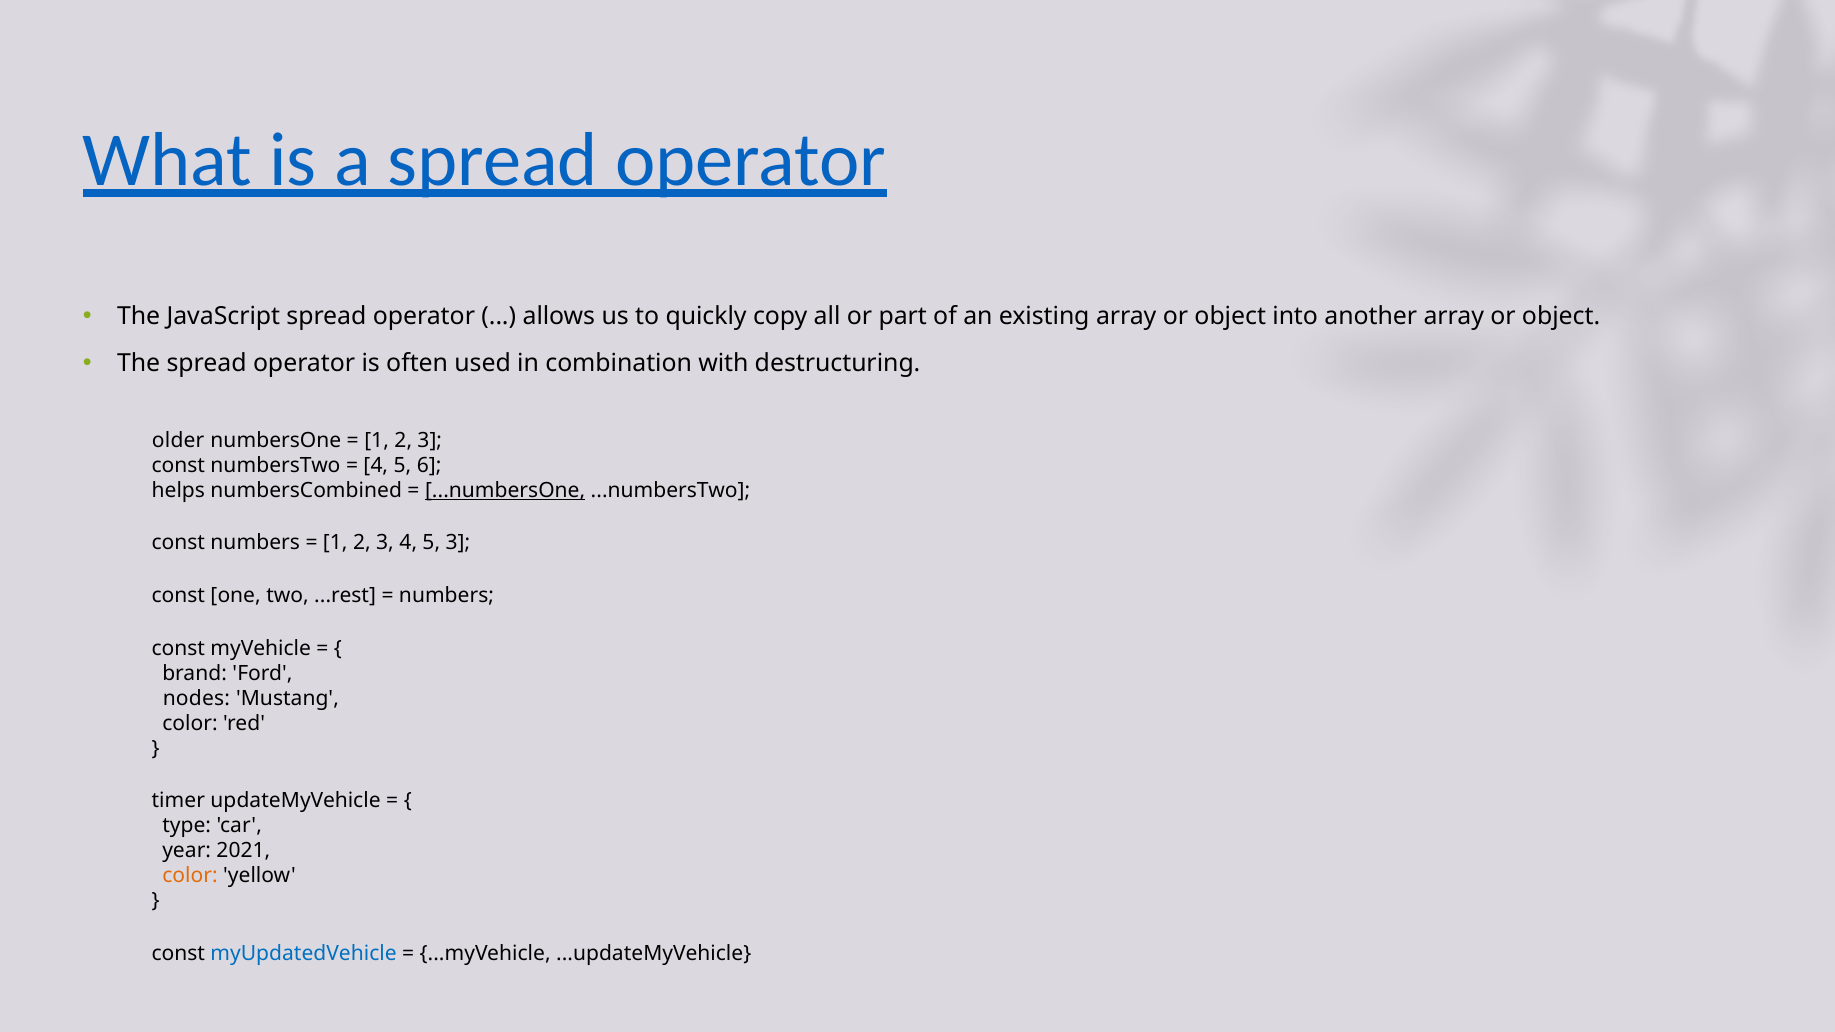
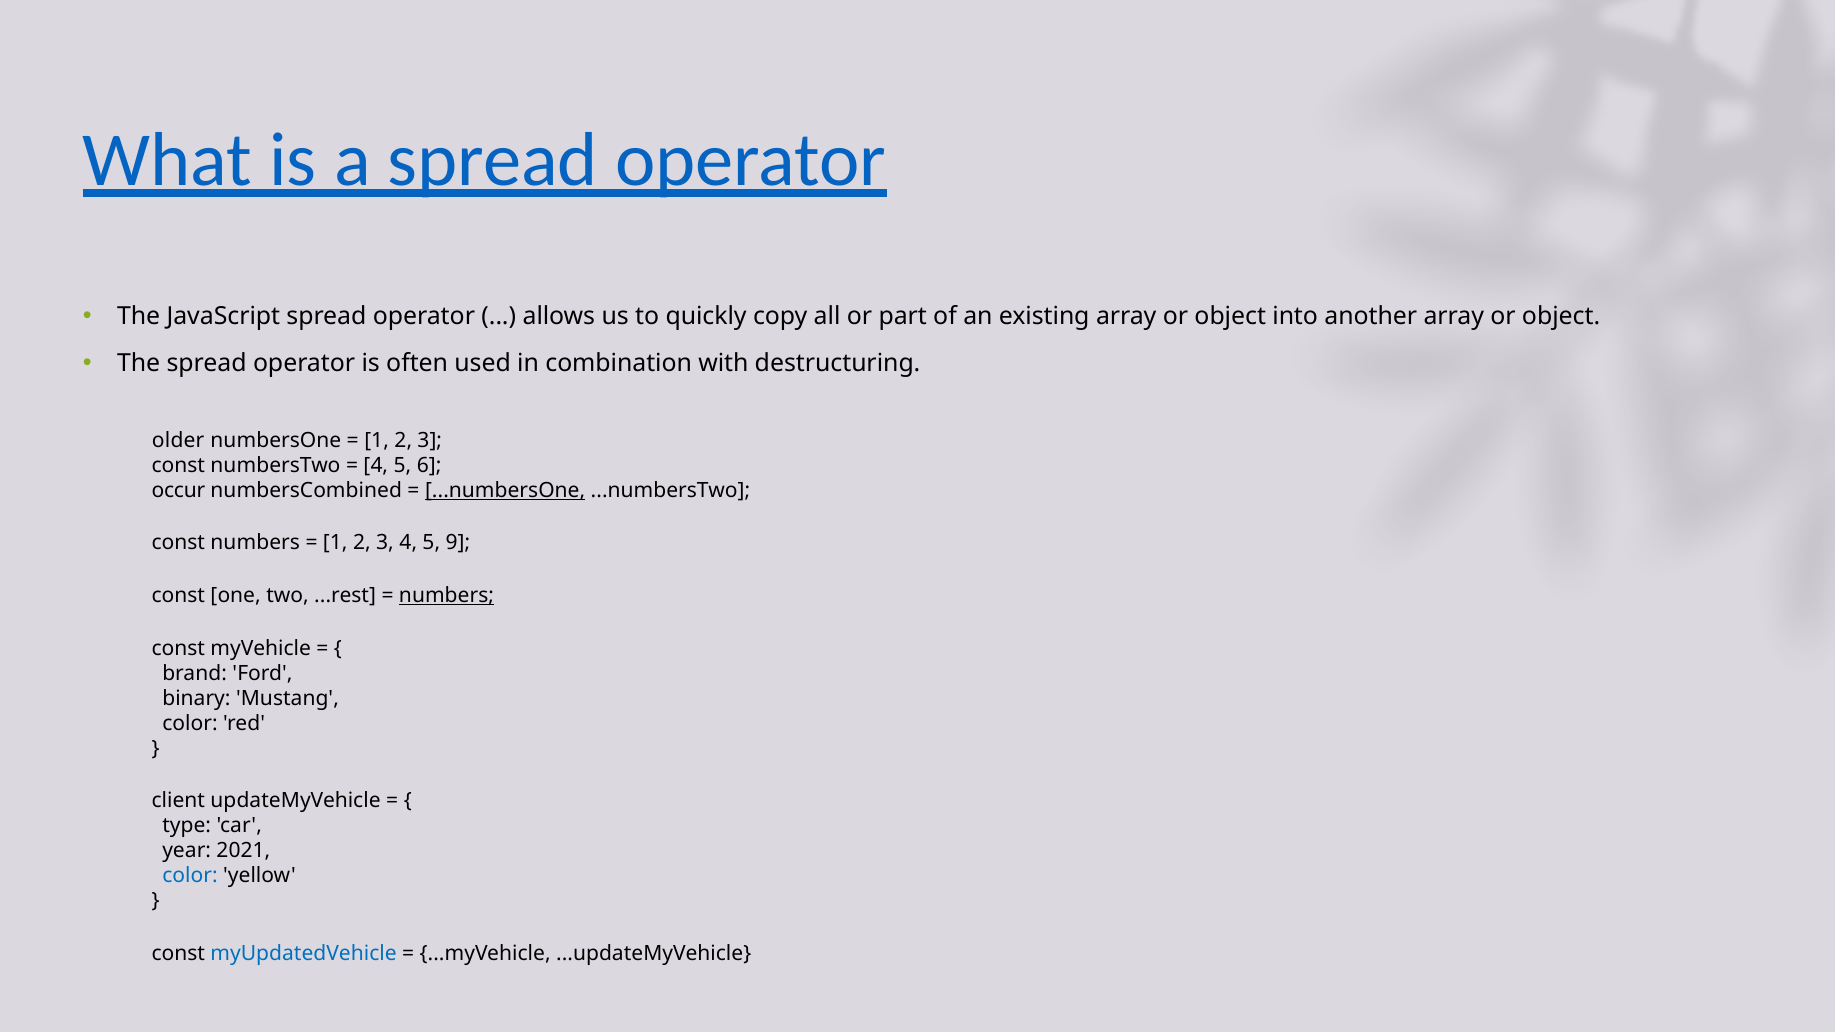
helps: helps -> occur
5 3: 3 -> 9
numbers at (447, 596) underline: none -> present
nodes: nodes -> binary
timer: timer -> client
color at (190, 876) colour: orange -> blue
